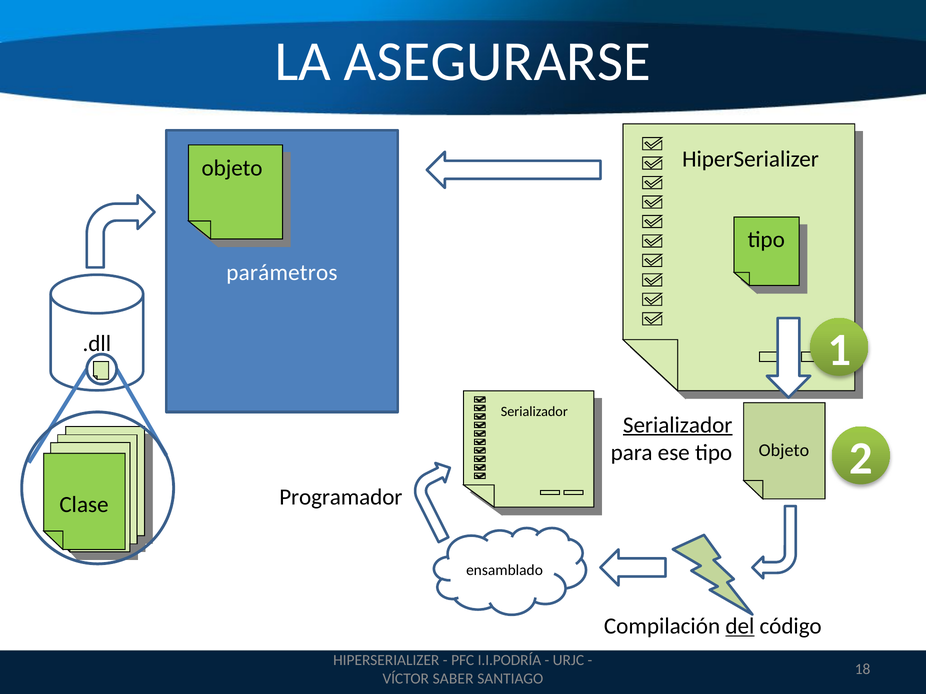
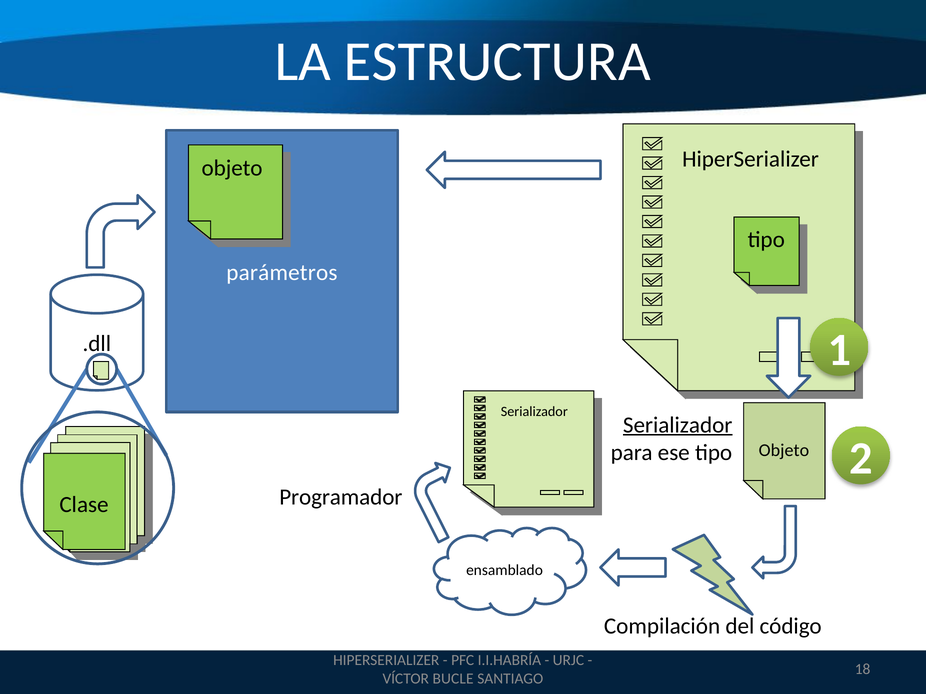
ASEGURARSE: ASEGURARSE -> ESTRUCTURA
del underline: present -> none
I.I.PODRÍA: I.I.PODRÍA -> I.I.HABRÍA
SABER: SABER -> BUCLE
